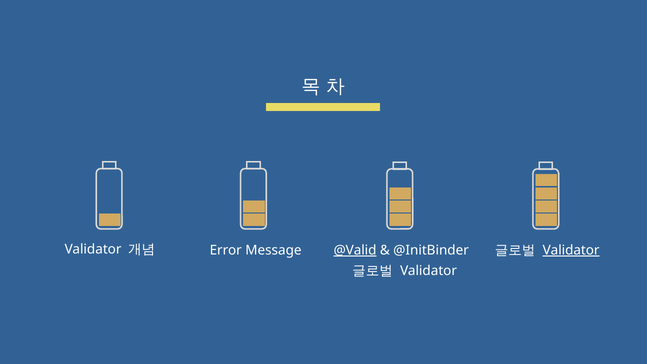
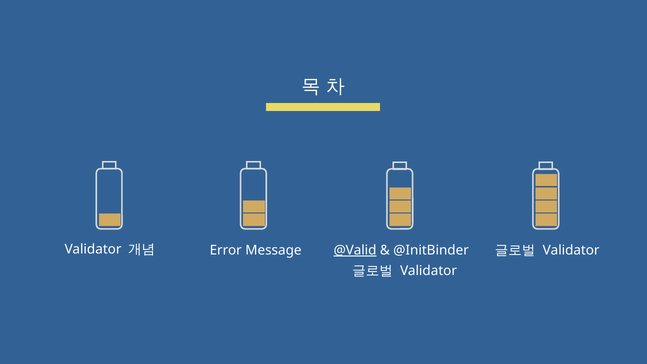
Validator at (571, 250) underline: present -> none
